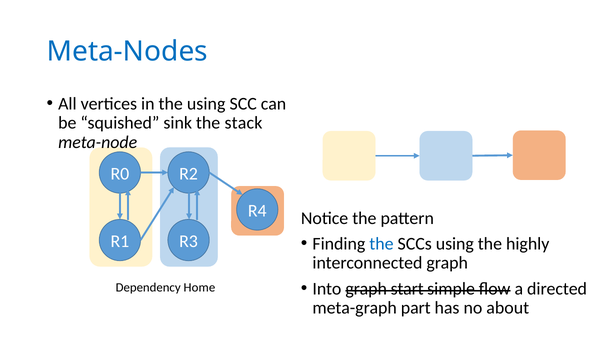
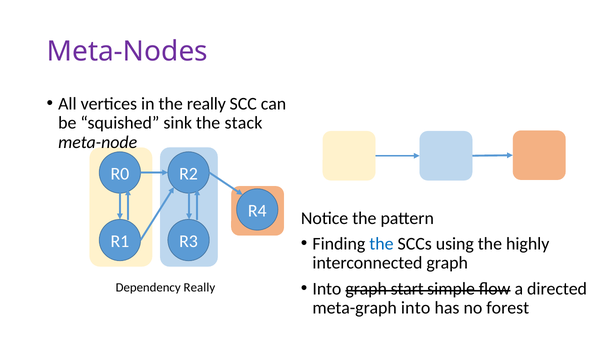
Meta-Nodes colour: blue -> purple
the using: using -> really
Dependency Home: Home -> Really
meta-graph part: part -> into
about: about -> forest
